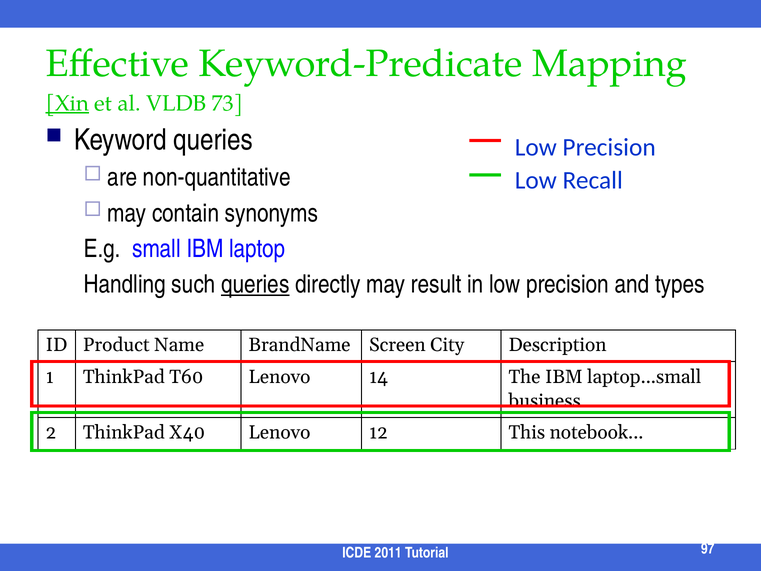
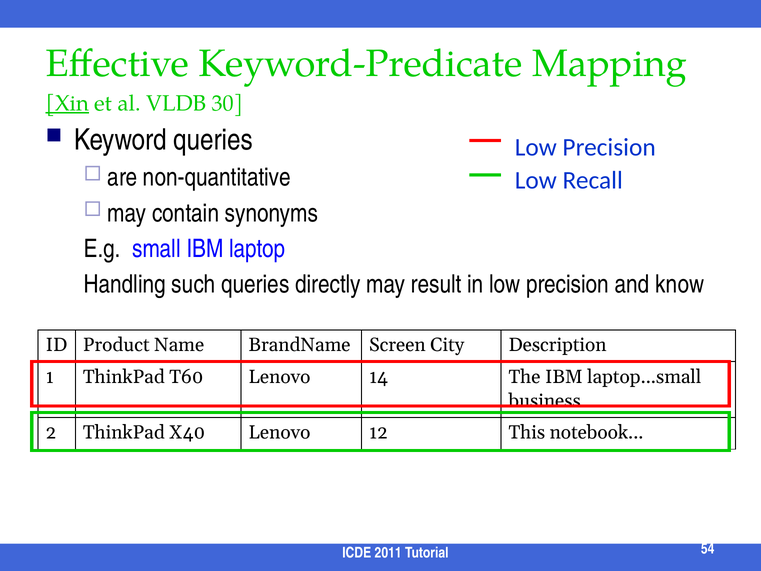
73: 73 -> 30
queries at (255, 284) underline: present -> none
types: types -> know
97: 97 -> 54
